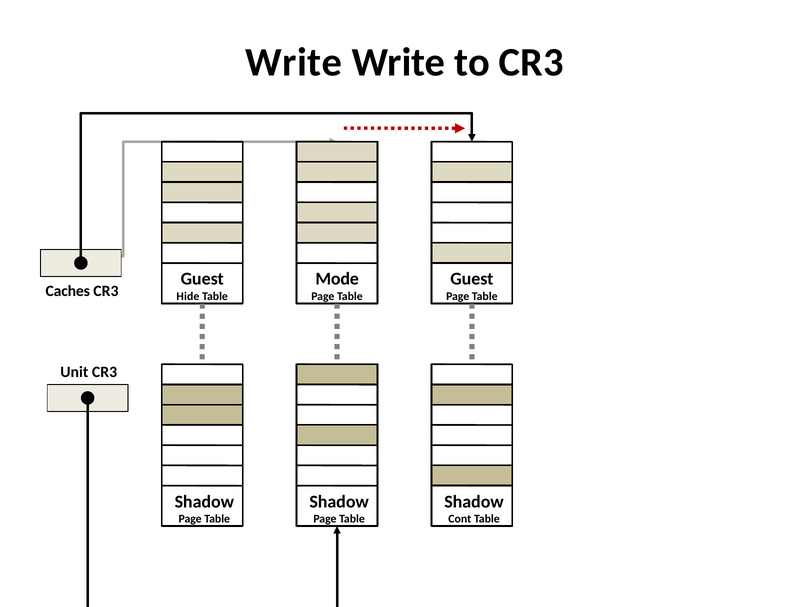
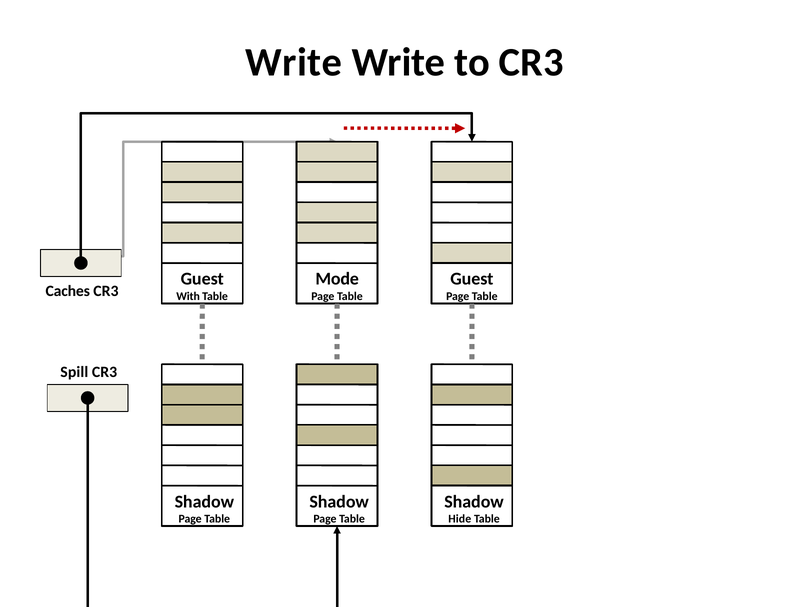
Hide: Hide -> With
Unit: Unit -> Spill
Cont: Cont -> Hide
